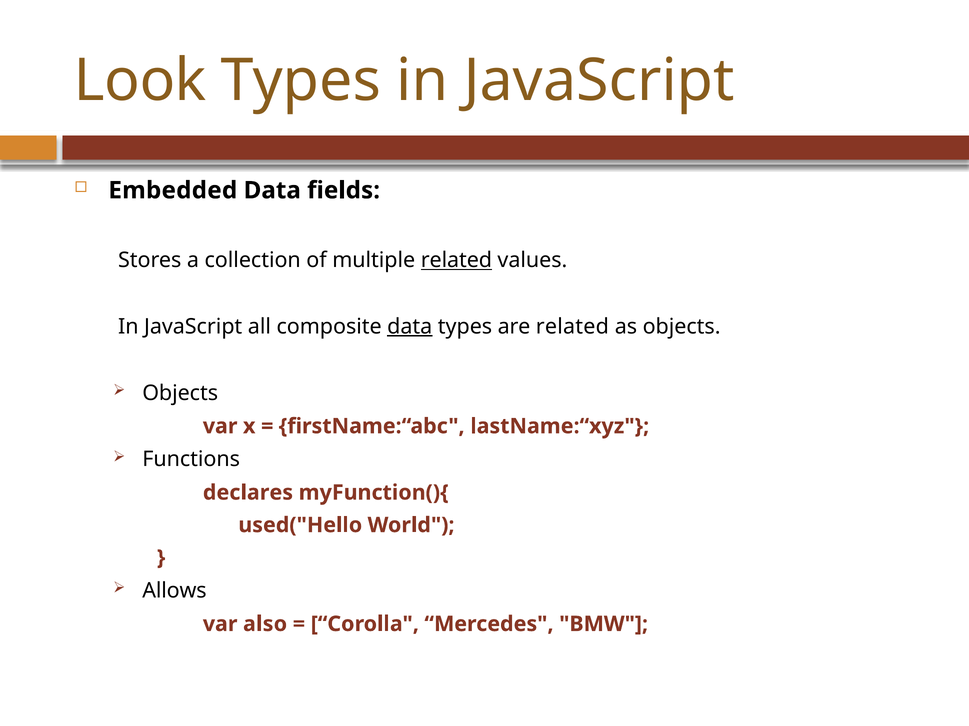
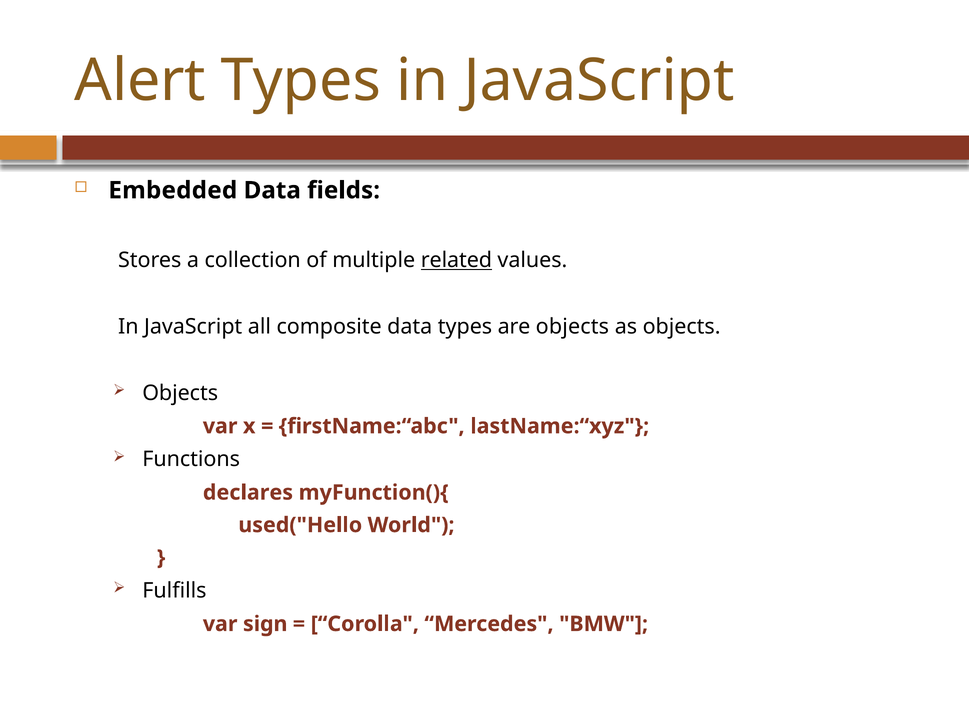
Look: Look -> Alert
data at (410, 327) underline: present -> none
are related: related -> objects
Allows: Allows -> Fulfills
also: also -> sign
